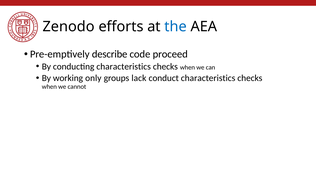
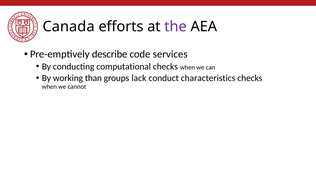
Zenodo: Zenodo -> Canada
the colour: blue -> purple
proceed: proceed -> services
conducting characteristics: characteristics -> computational
only: only -> than
